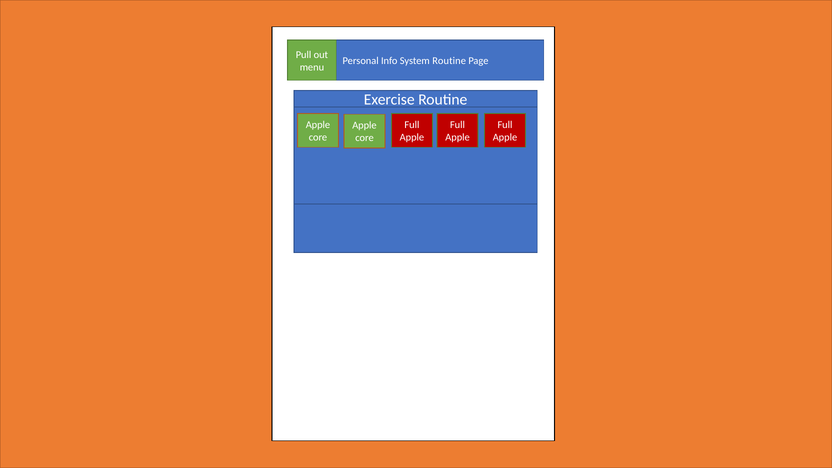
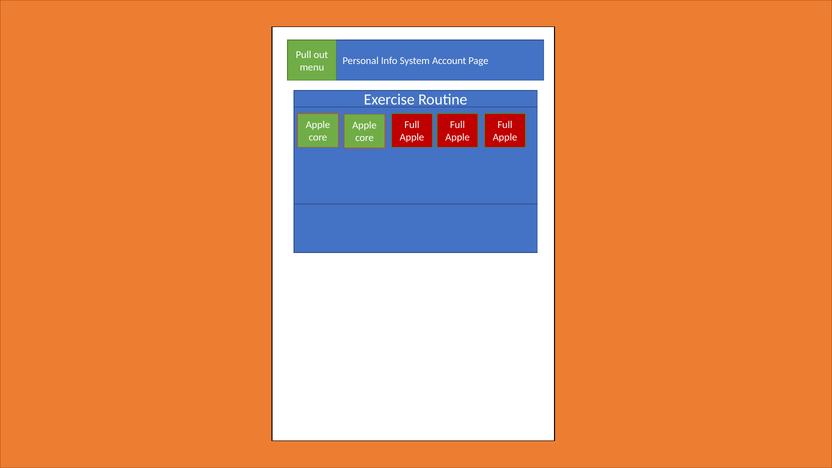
System Routine: Routine -> Account
